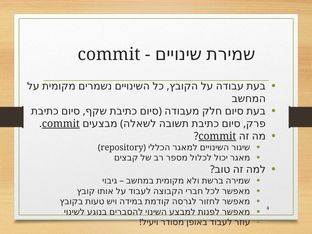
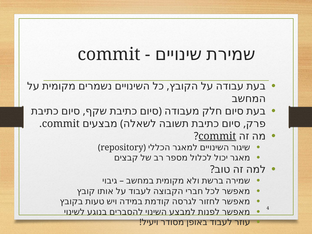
commit at (61, 124) underline: present -> none
